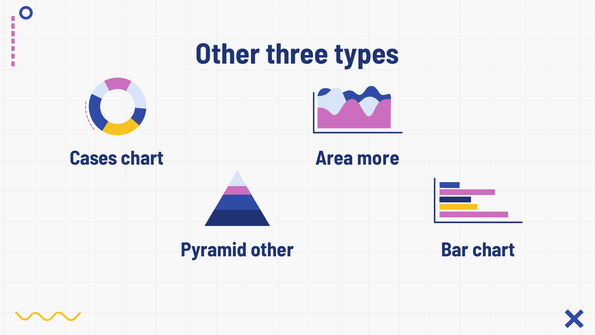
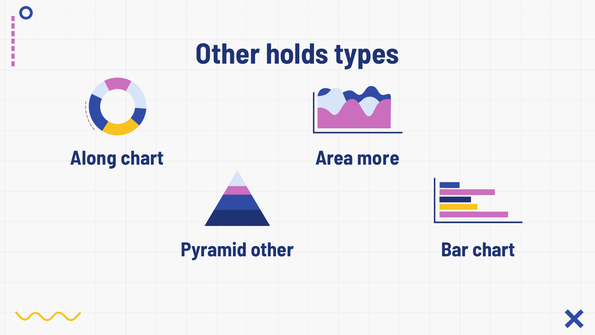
three: three -> holds
Cases: Cases -> Along
